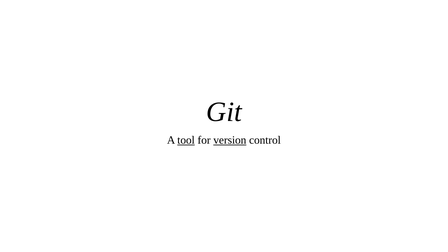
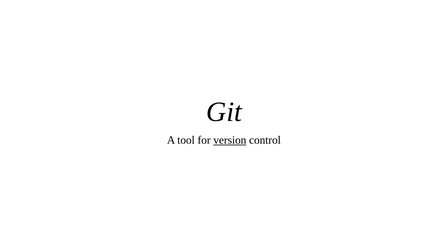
tool underline: present -> none
